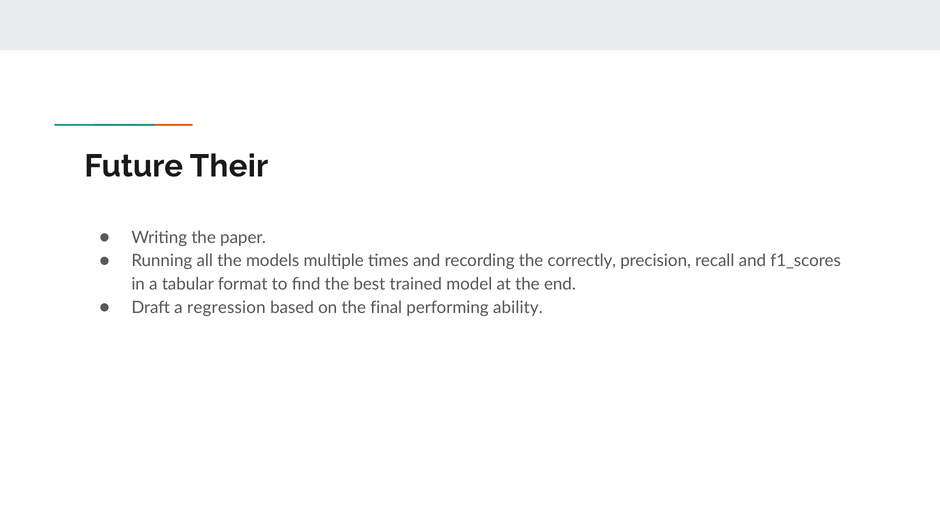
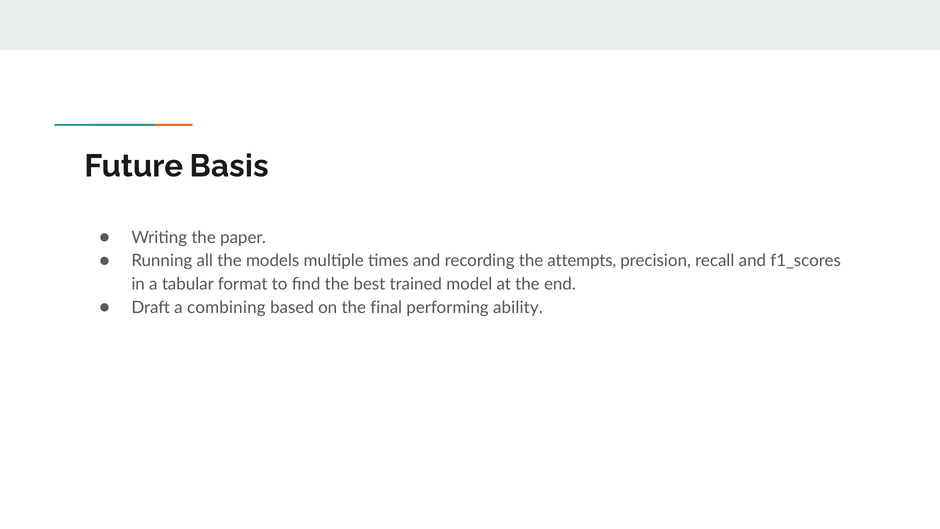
Their: Their -> Basis
correctly: correctly -> attempts
regression: regression -> combining
